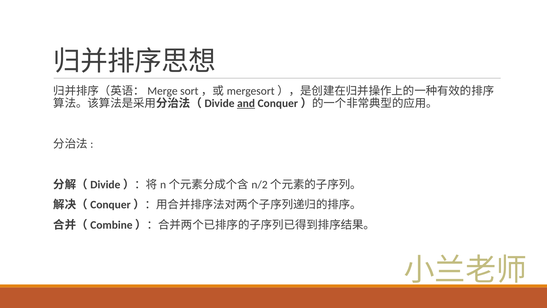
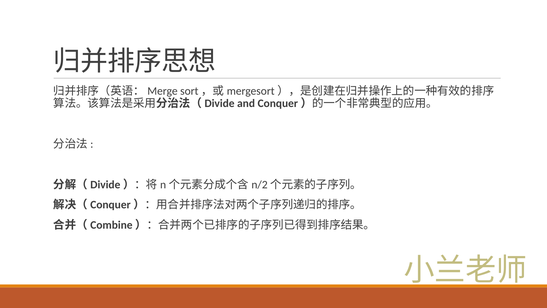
and underline: present -> none
